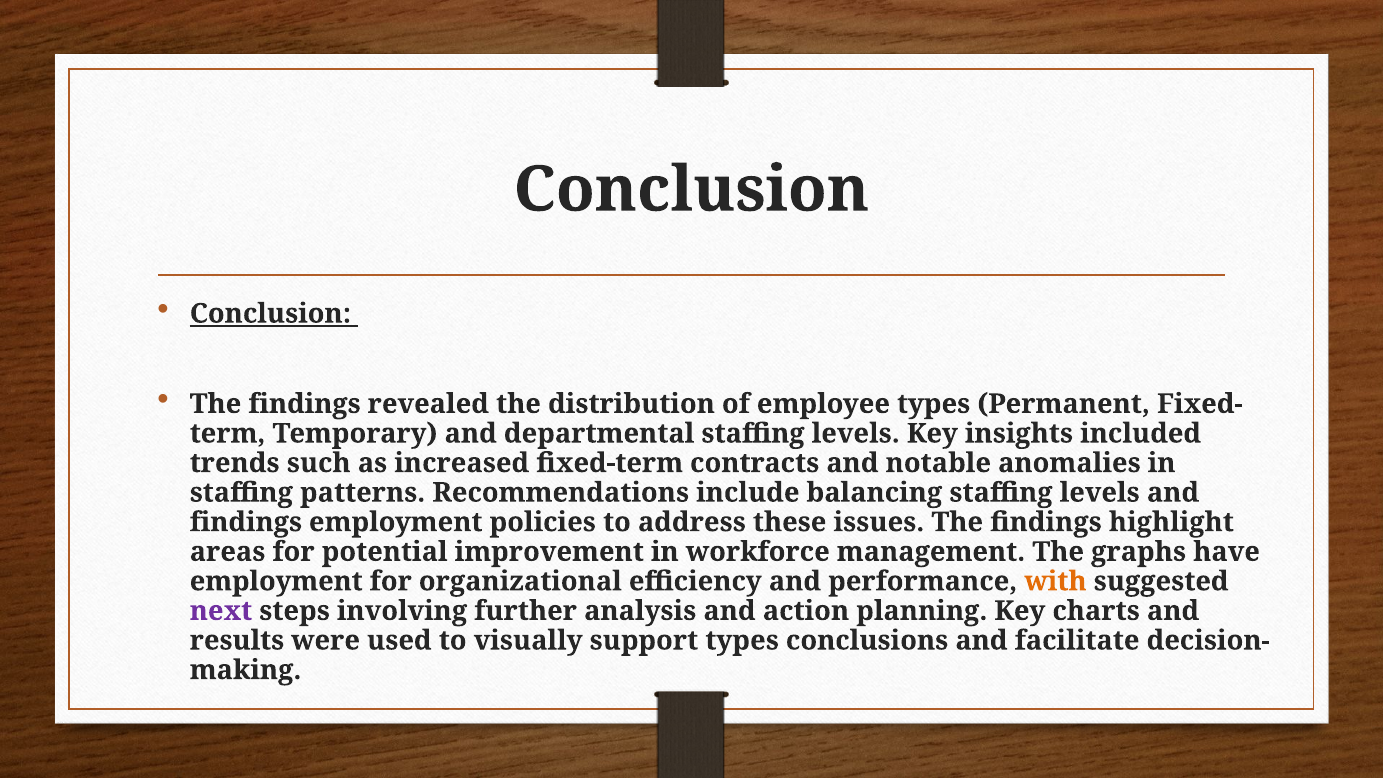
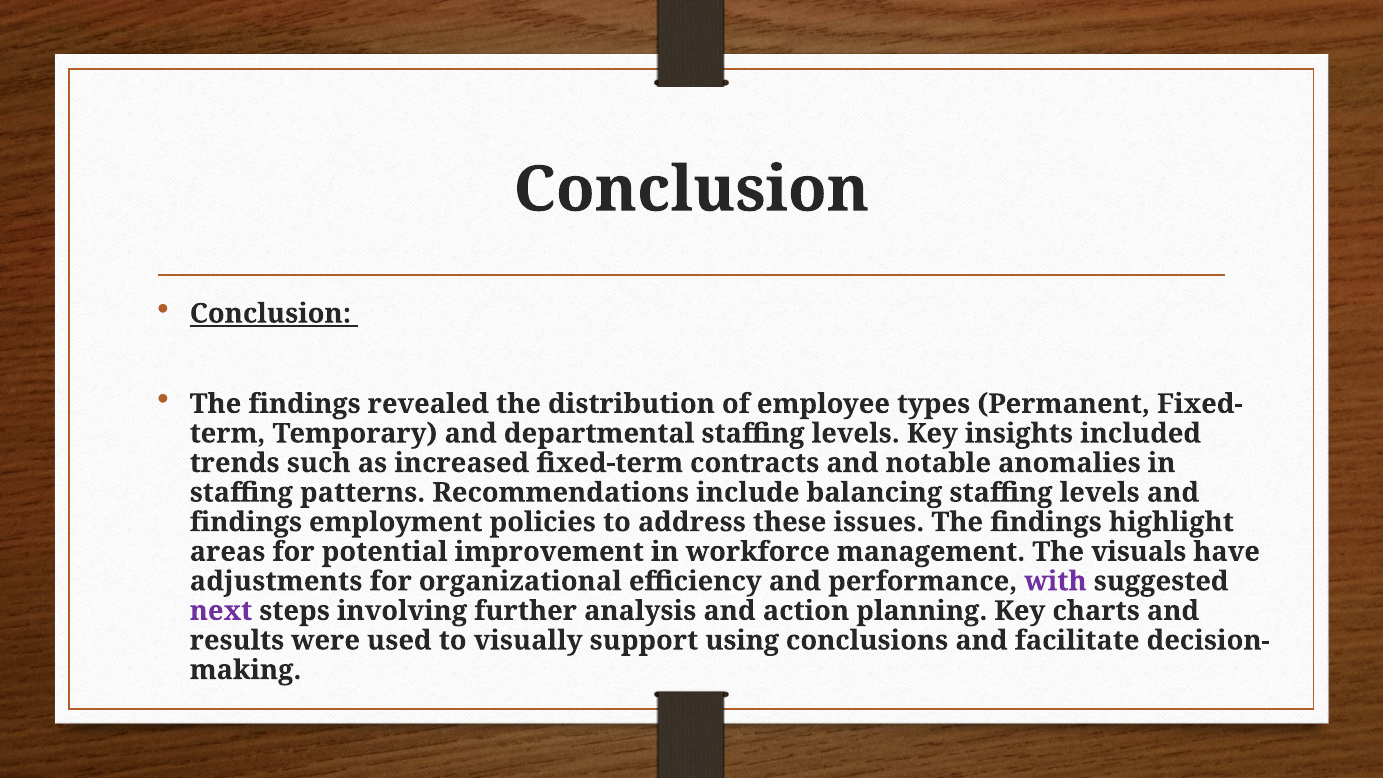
graphs: graphs -> visuals
employment at (276, 581): employment -> adjustments
with colour: orange -> purple
support types: types -> using
